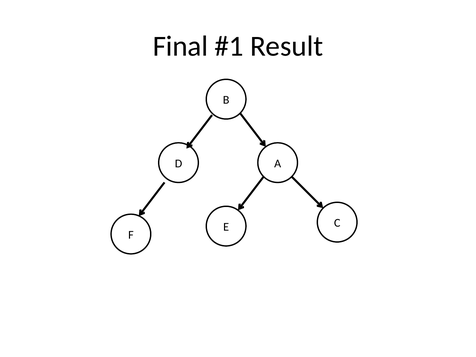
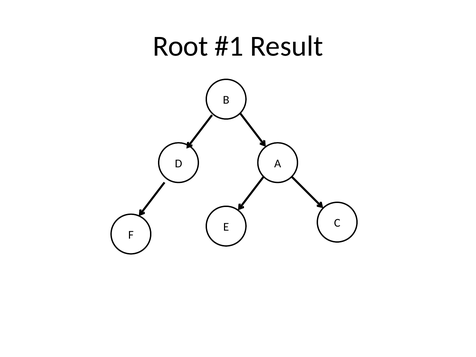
Final: Final -> Root
